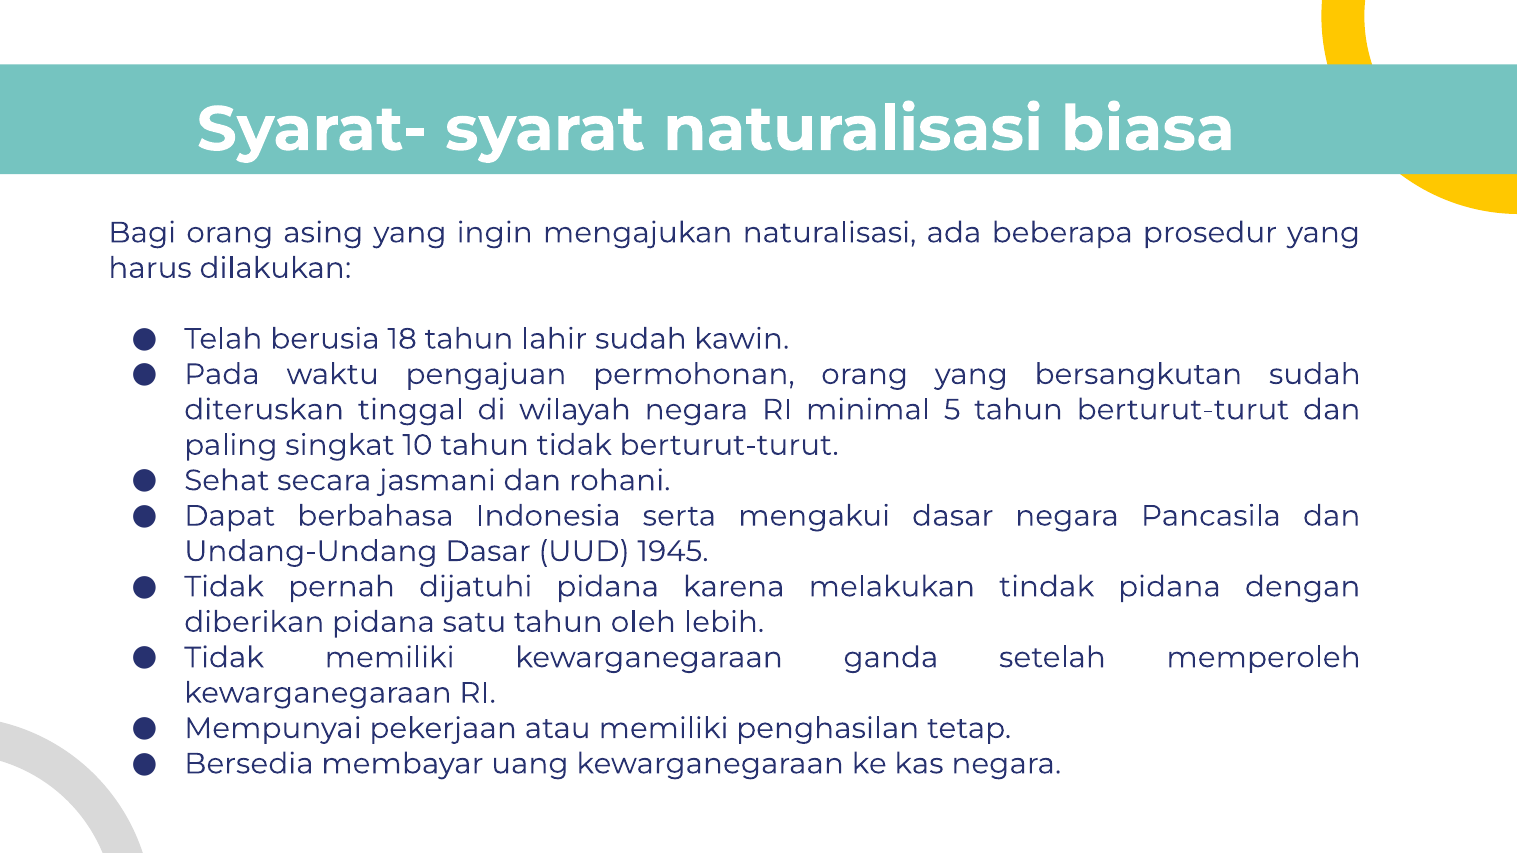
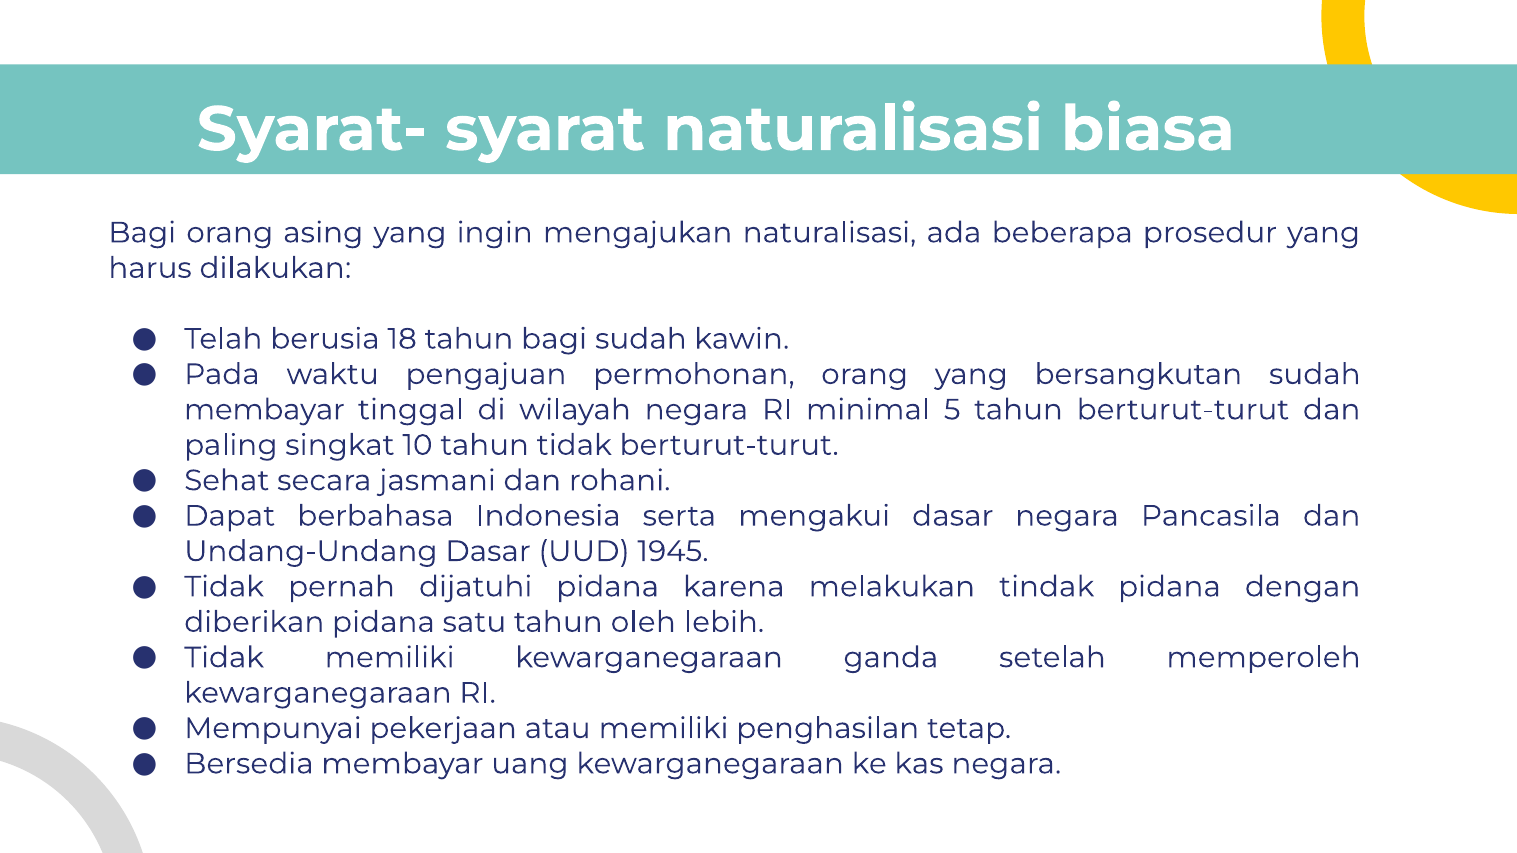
tahun lahir: lahir -> bagi
diteruskan at (264, 410): diteruskan -> membayar
